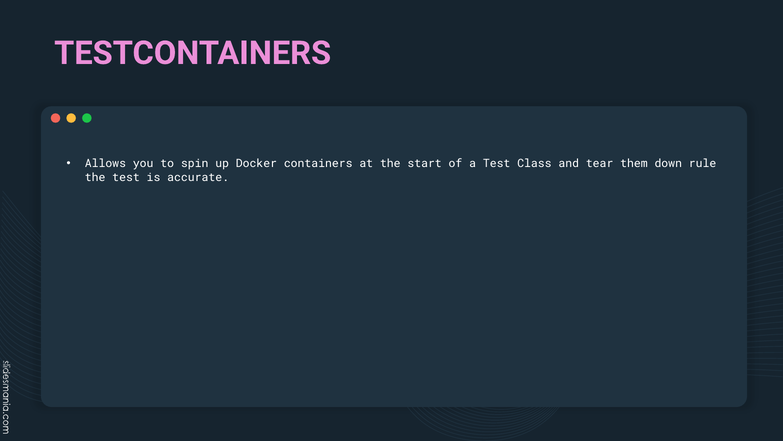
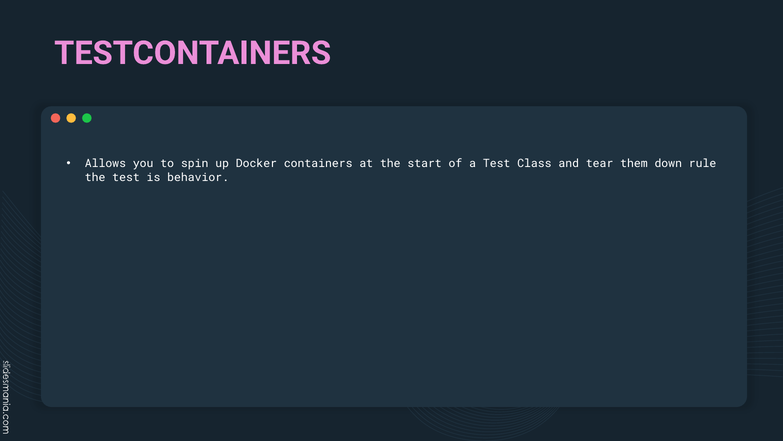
accurate: accurate -> behavior
